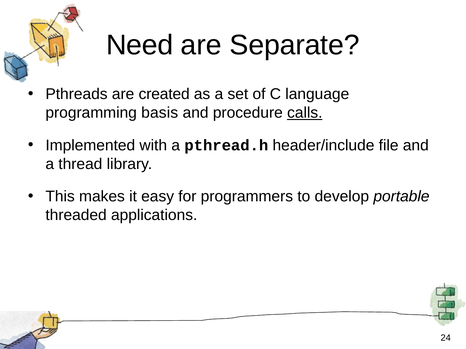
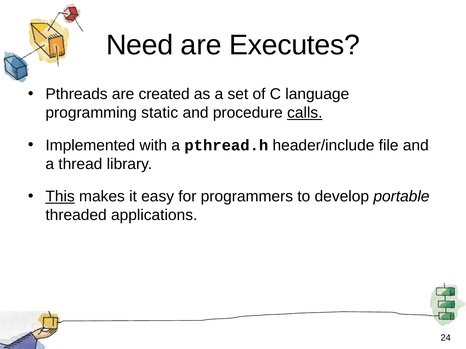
Separate: Separate -> Executes
basis: basis -> static
This underline: none -> present
